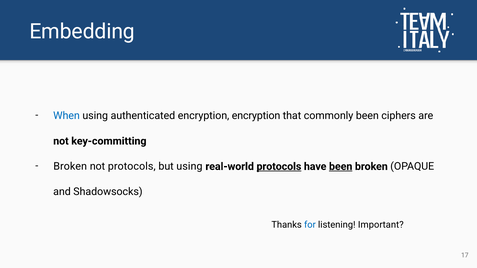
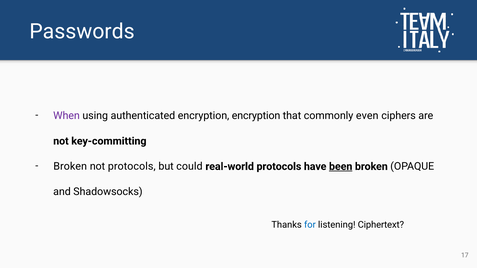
Embedding: Embedding -> Passwords
When colour: blue -> purple
commonly been: been -> even
but using: using -> could
protocols at (279, 167) underline: present -> none
Important: Important -> Ciphertext
